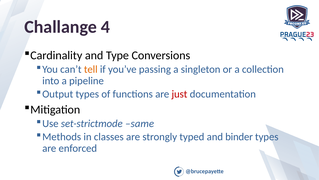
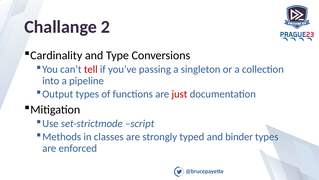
4: 4 -> 2
tell colour: orange -> red
same: same -> script
